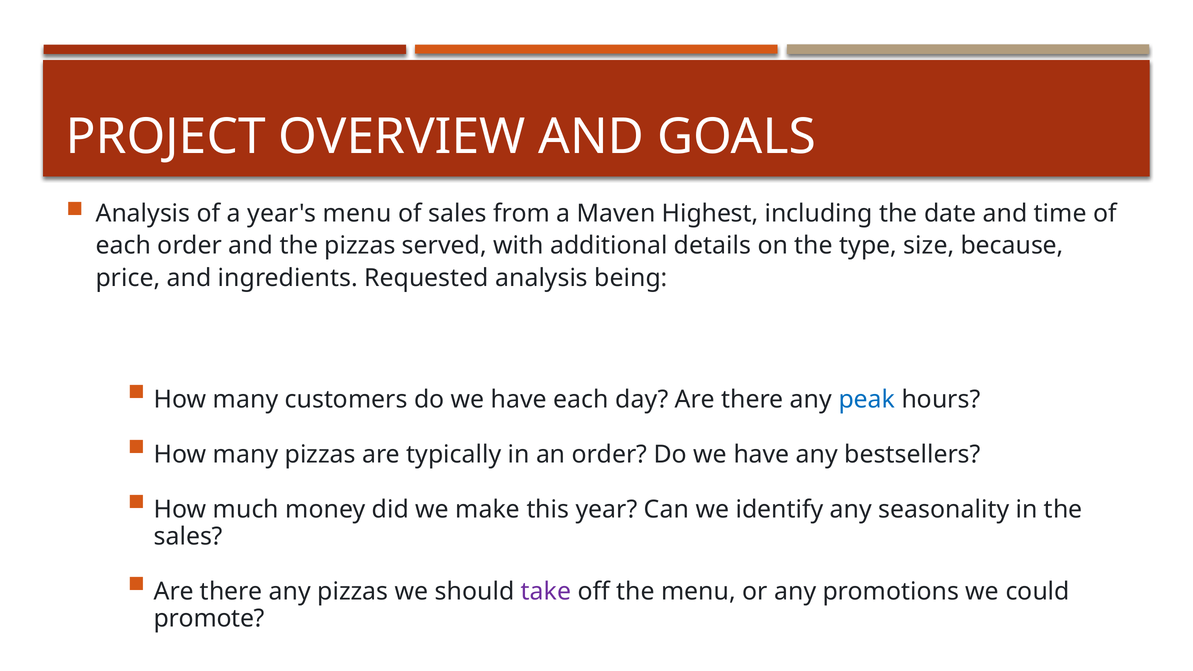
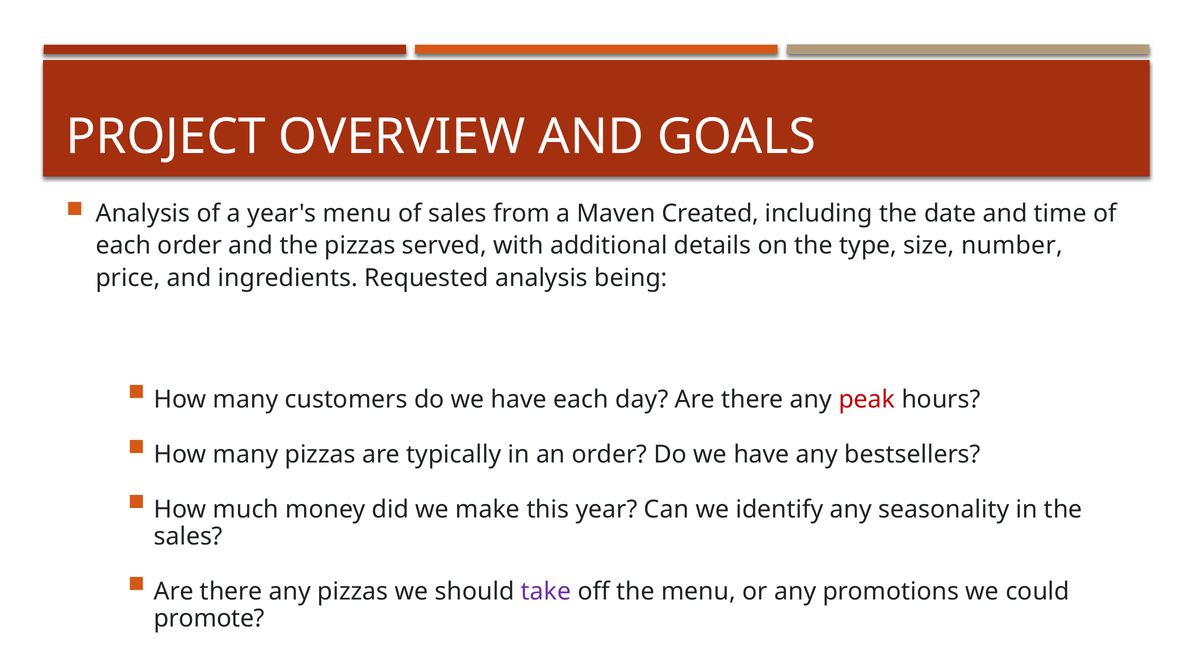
Highest: Highest -> Created
because: because -> number
peak colour: blue -> red
